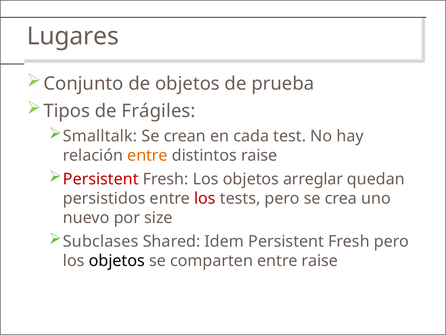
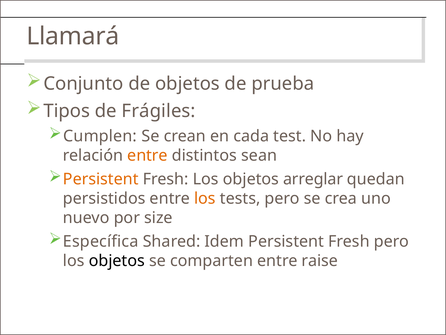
Lugares: Lugares -> Llamará
Smalltalk: Smalltalk -> Cumplen
distintos raise: raise -> sean
Persistent at (101, 179) colour: red -> orange
los at (205, 198) colour: red -> orange
Subclases: Subclases -> Específica
